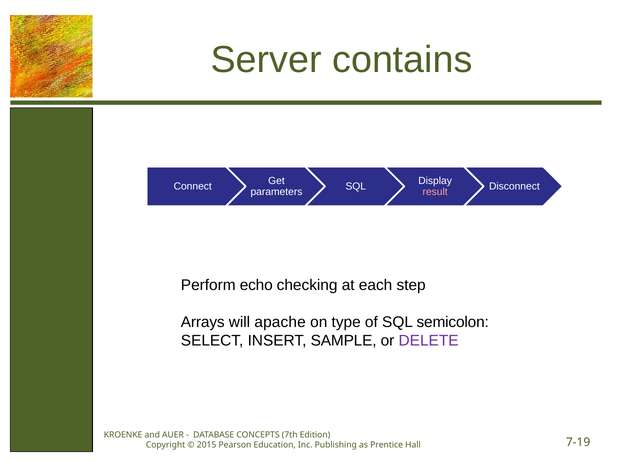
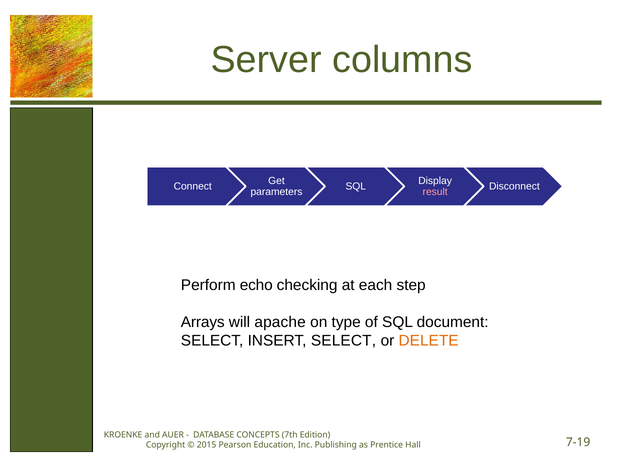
contains: contains -> columns
semicolon: semicolon -> document
INSERT SAMPLE: SAMPLE -> SELECT
DELETE colour: purple -> orange
